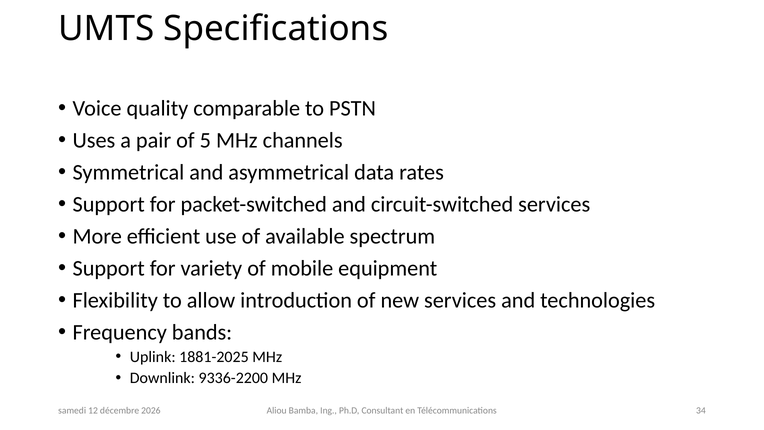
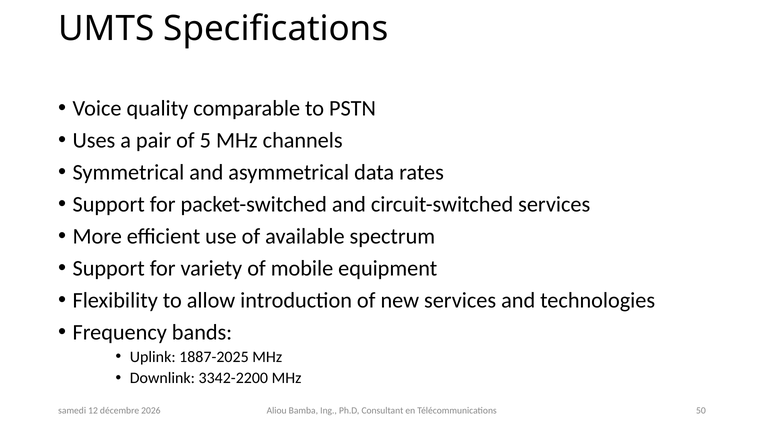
1881-2025: 1881-2025 -> 1887-2025
9336-2200: 9336-2200 -> 3342-2200
34: 34 -> 50
